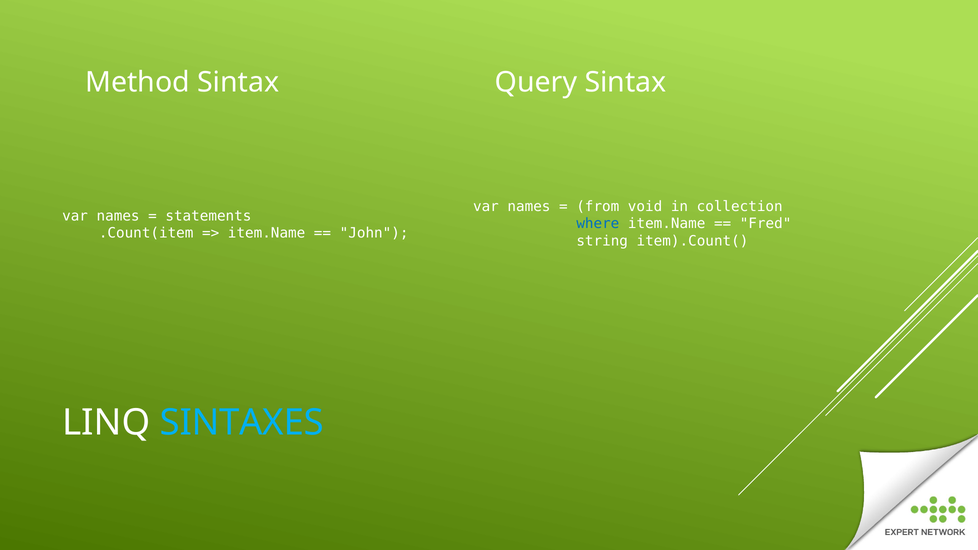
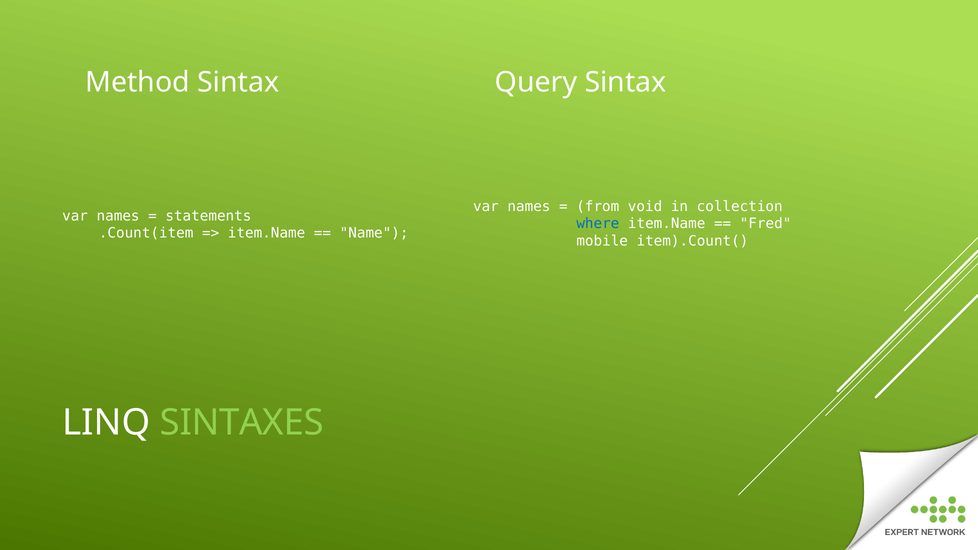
John: John -> Name
string: string -> mobile
SINTAXES colour: light blue -> light green
